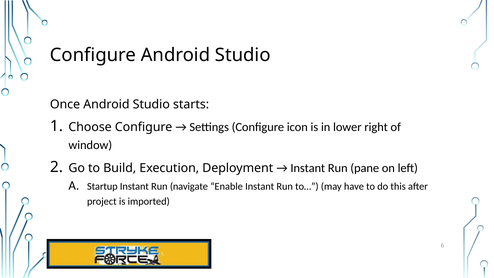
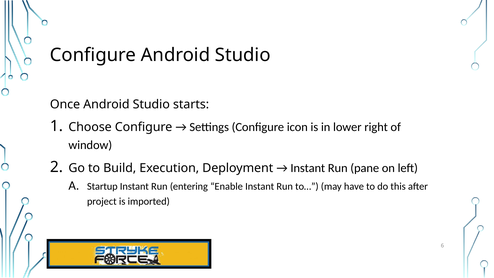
navigate: navigate -> entering
